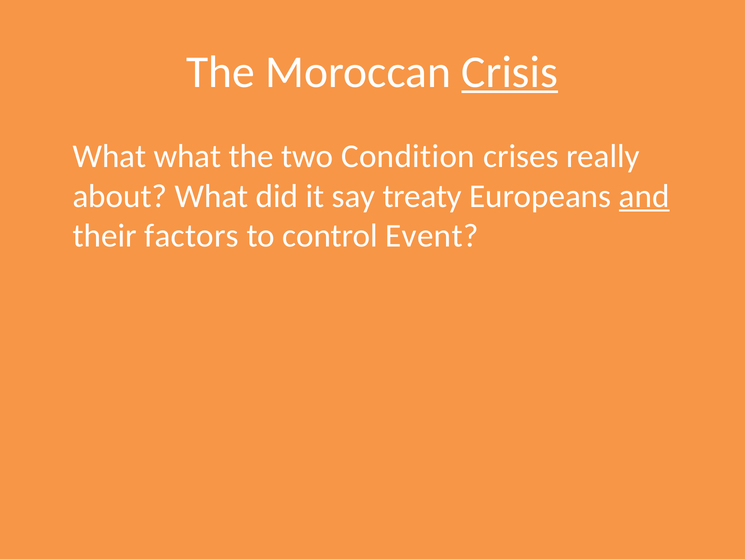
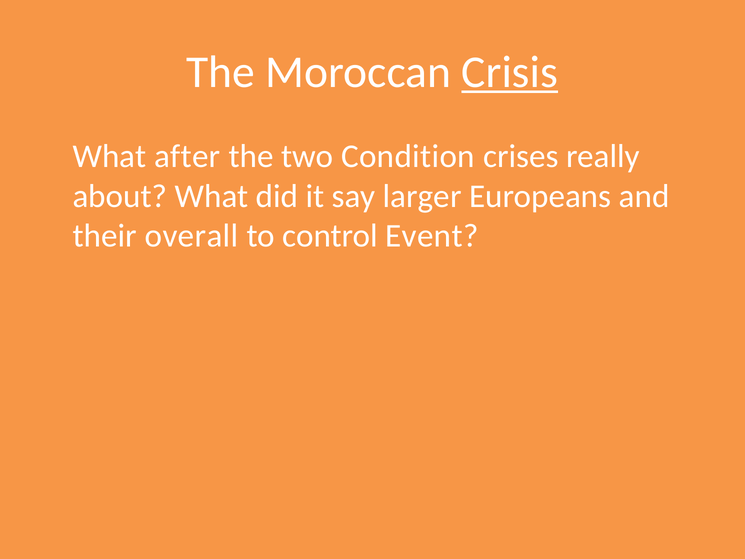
What what: what -> after
treaty: treaty -> larger
and underline: present -> none
factors: factors -> overall
